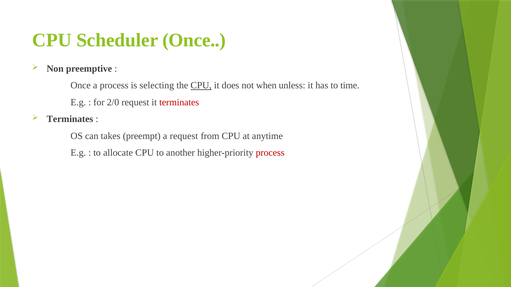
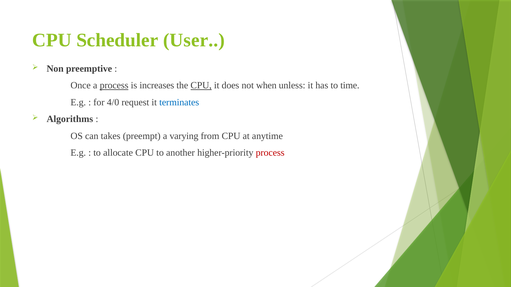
Scheduler Once: Once -> User
process at (114, 86) underline: none -> present
selecting: selecting -> increases
2/0: 2/0 -> 4/0
terminates at (179, 102) colour: red -> blue
Terminates at (70, 119): Terminates -> Algorithms
a request: request -> varying
